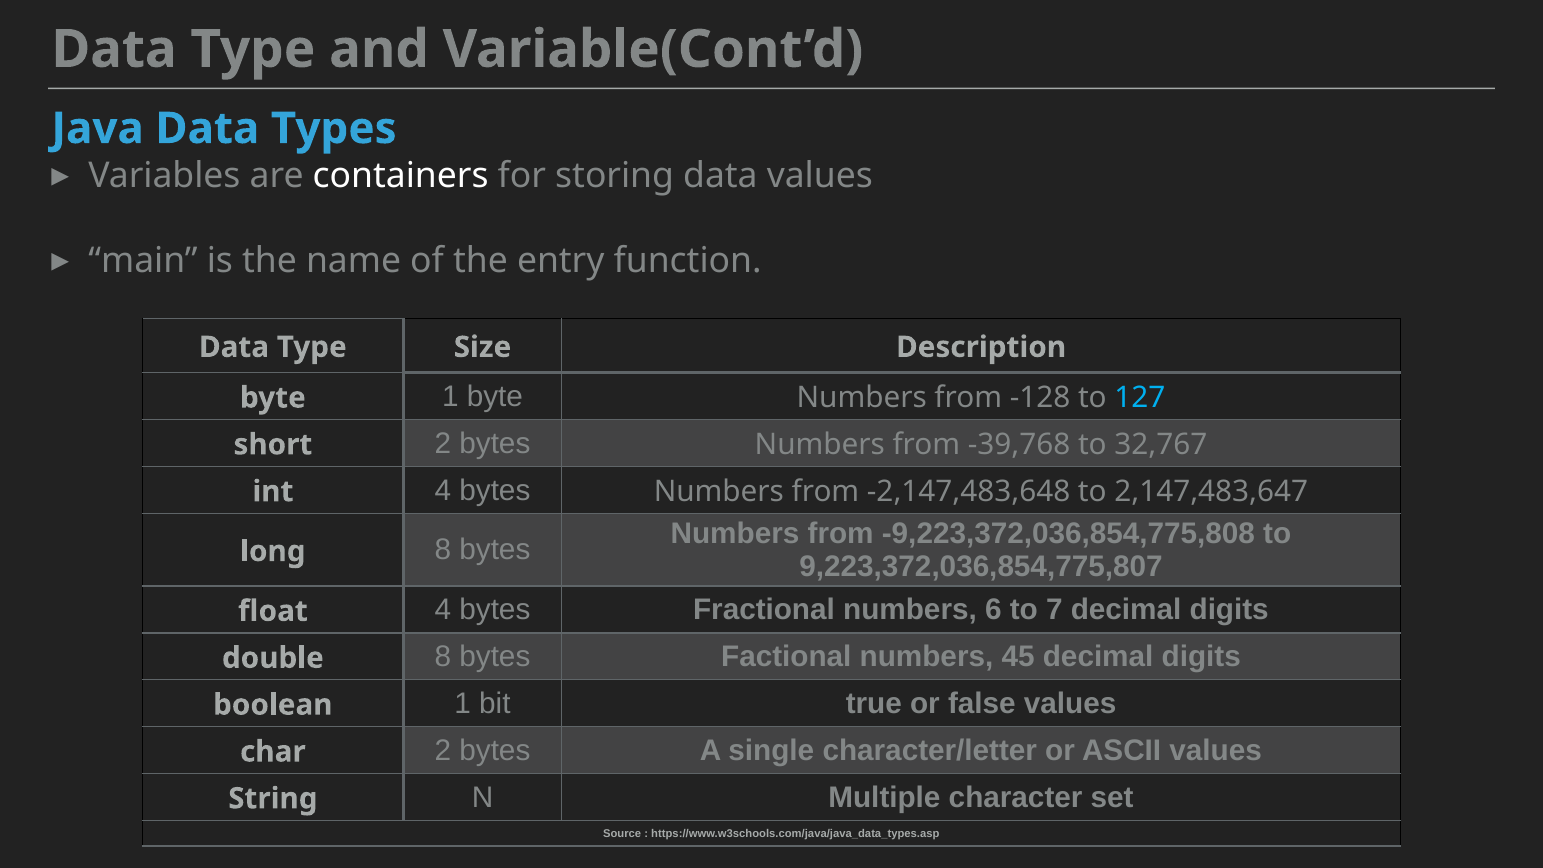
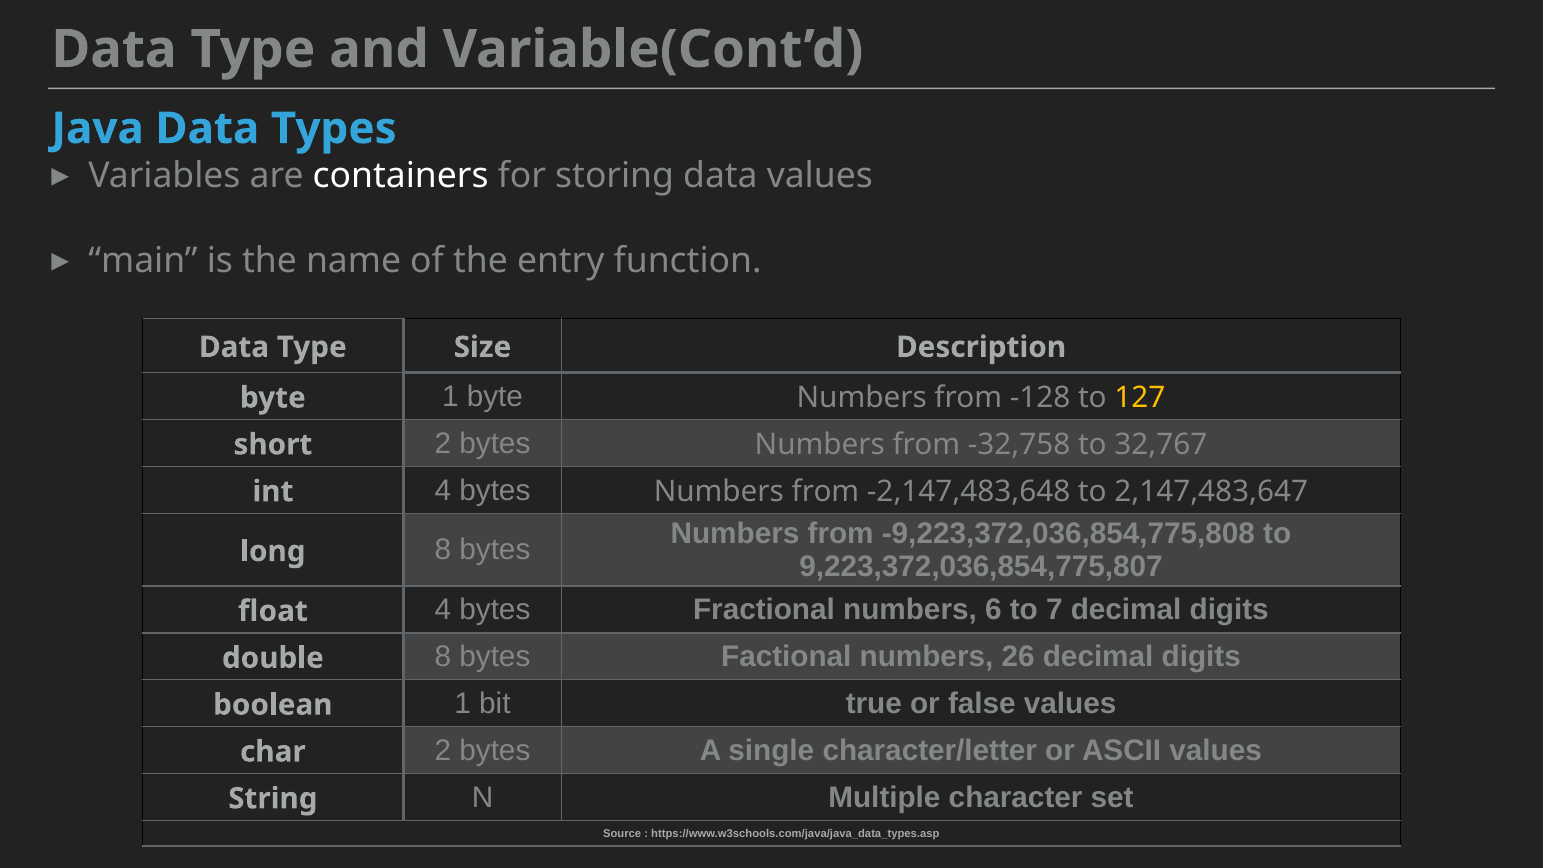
127 colour: light blue -> yellow
-39,768: -39,768 -> -32,758
45: 45 -> 26
